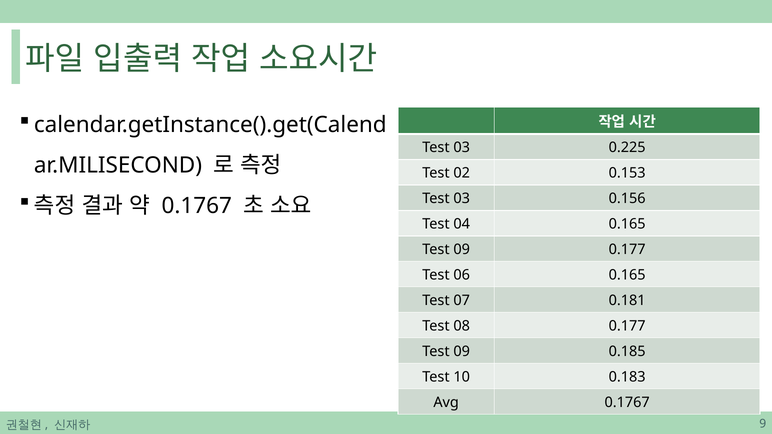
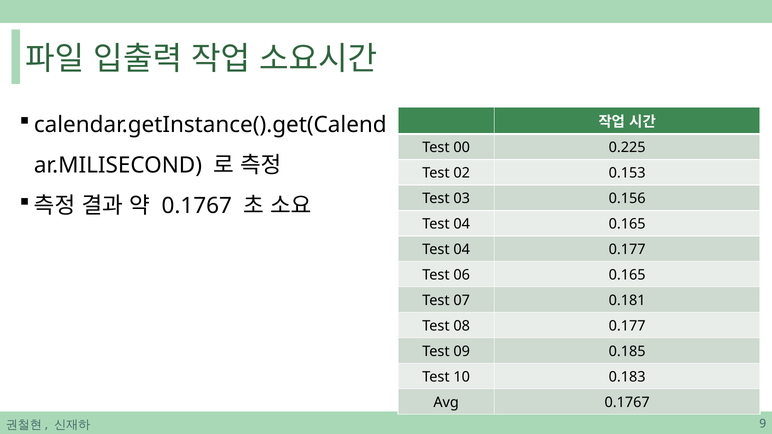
03 at (462, 148): 03 -> 00
09 at (462, 250): 09 -> 04
